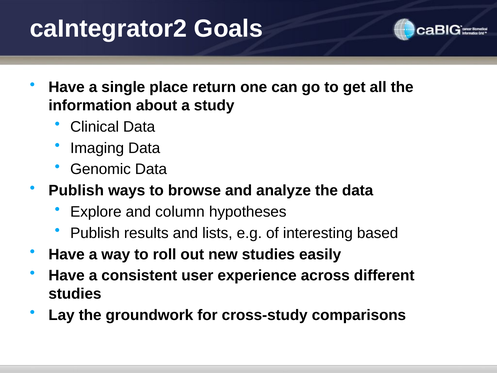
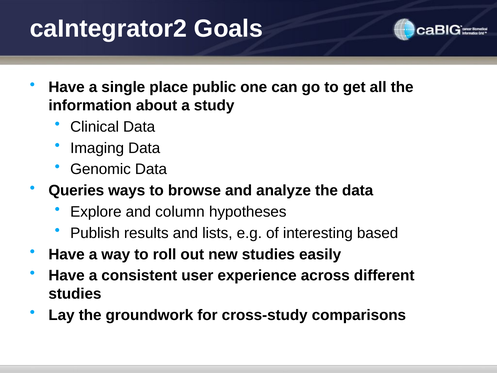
return: return -> public
Publish at (76, 190): Publish -> Queries
